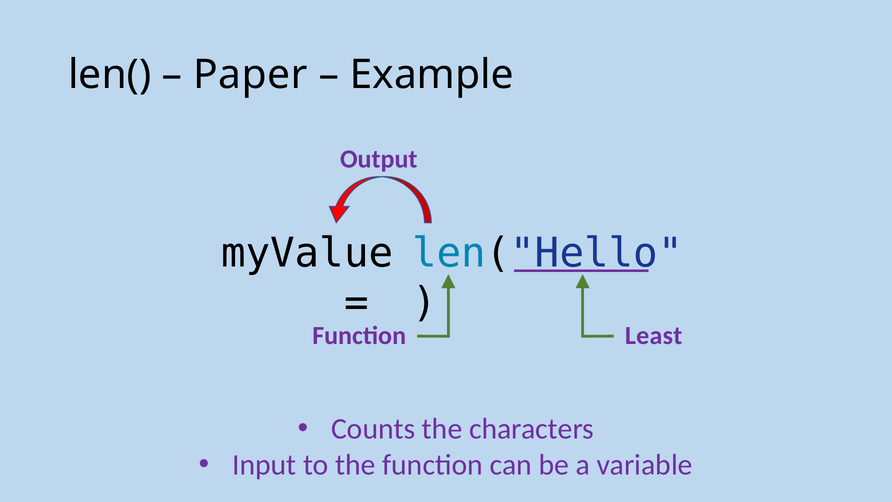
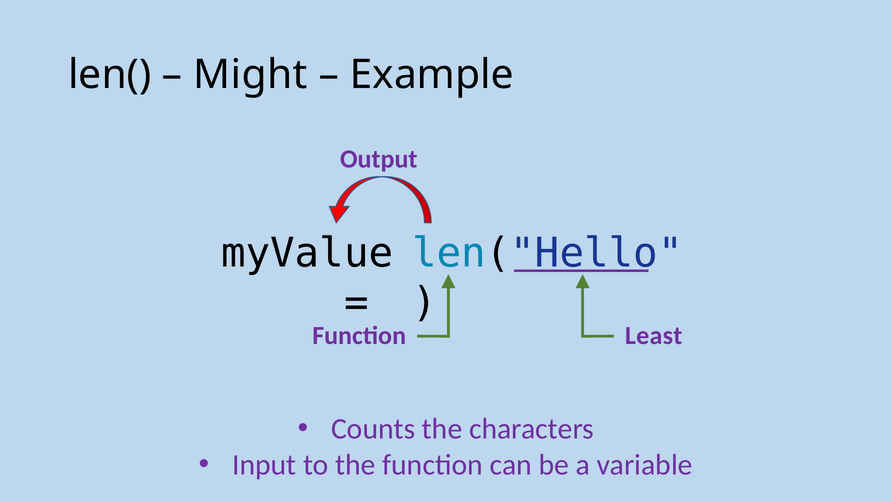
Paper: Paper -> Might
